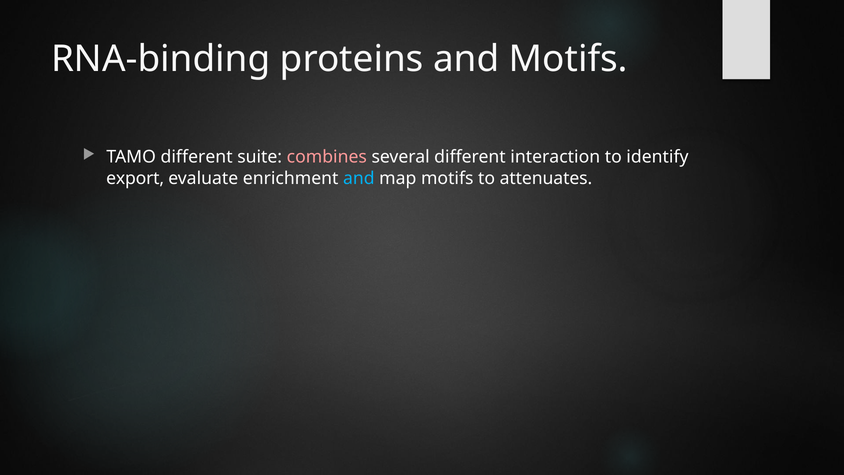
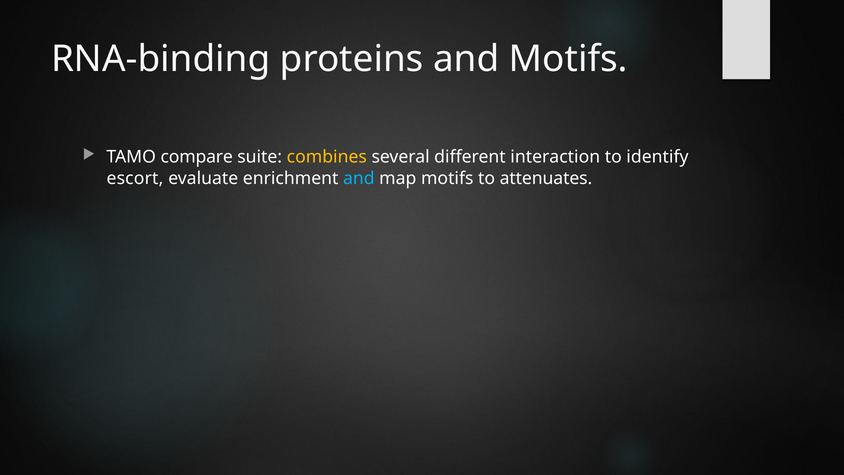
TAMO different: different -> compare
combines colour: pink -> yellow
export: export -> escort
